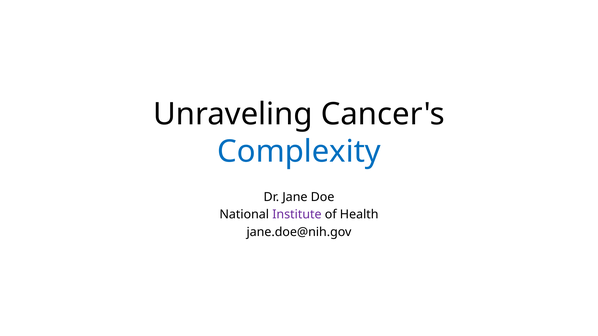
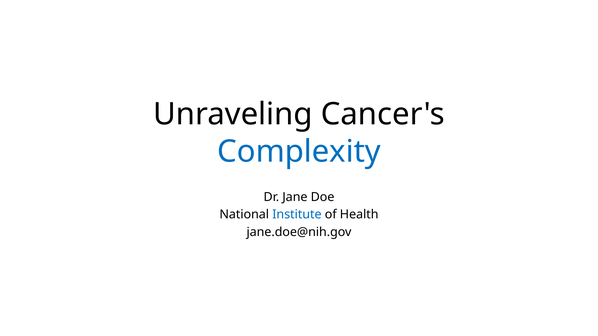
Institute colour: purple -> blue
